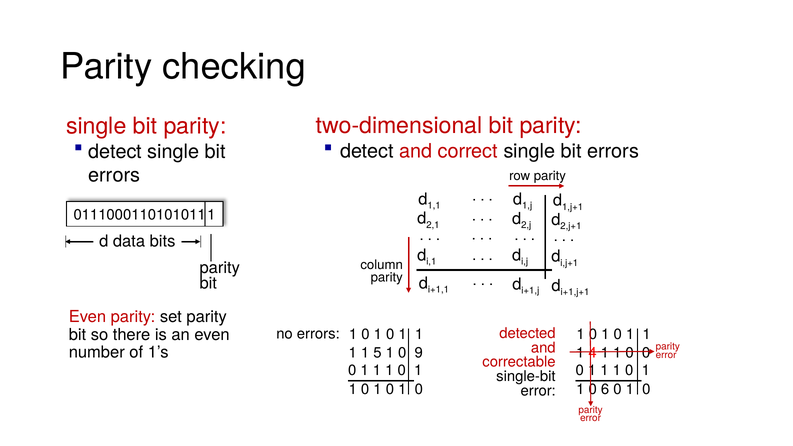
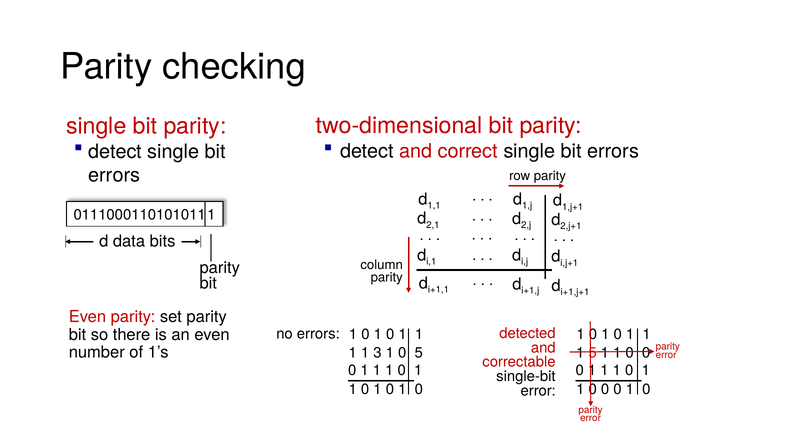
5: 5 -> 3
0 9: 9 -> 5
1 4: 4 -> 5
6 at (605, 389): 6 -> 0
